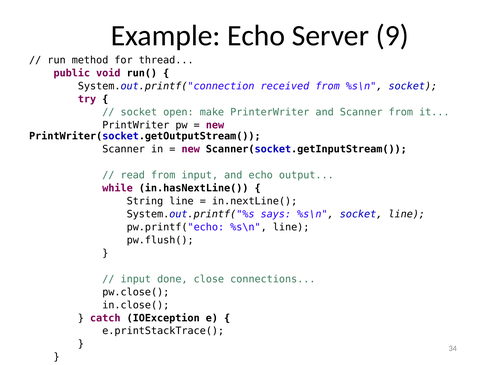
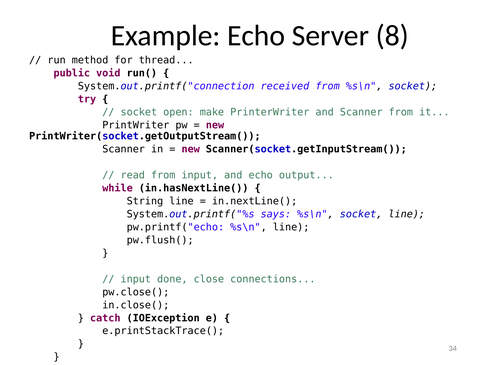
9: 9 -> 8
